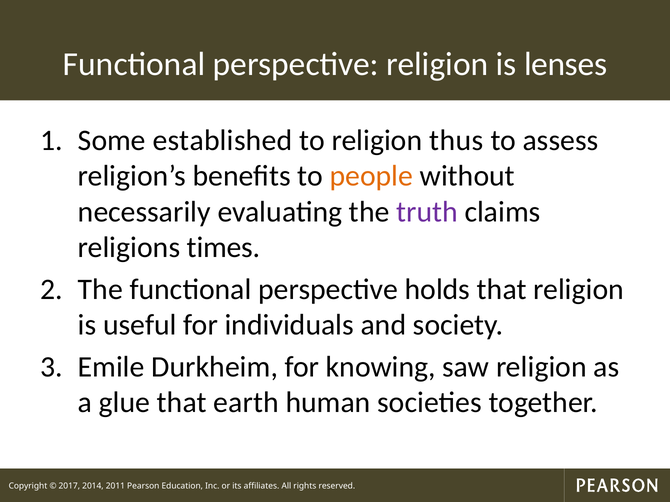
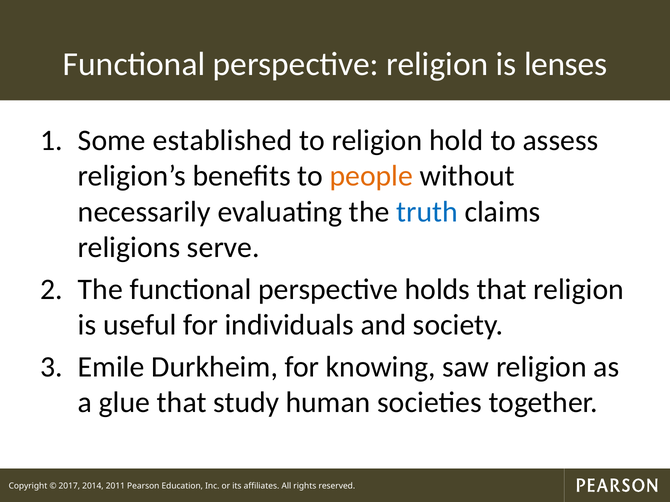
thus: thus -> hold
truth colour: purple -> blue
times: times -> serve
earth: earth -> study
